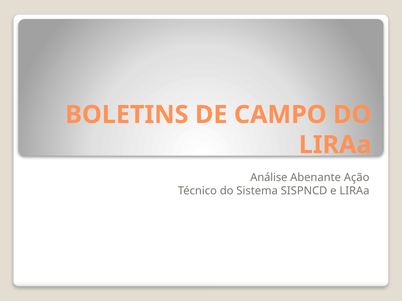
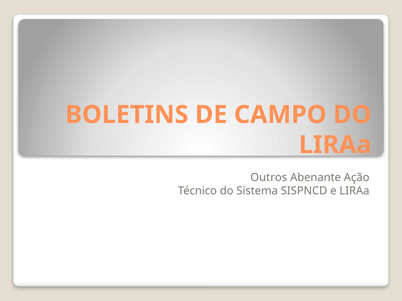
Análise: Análise -> Outros
